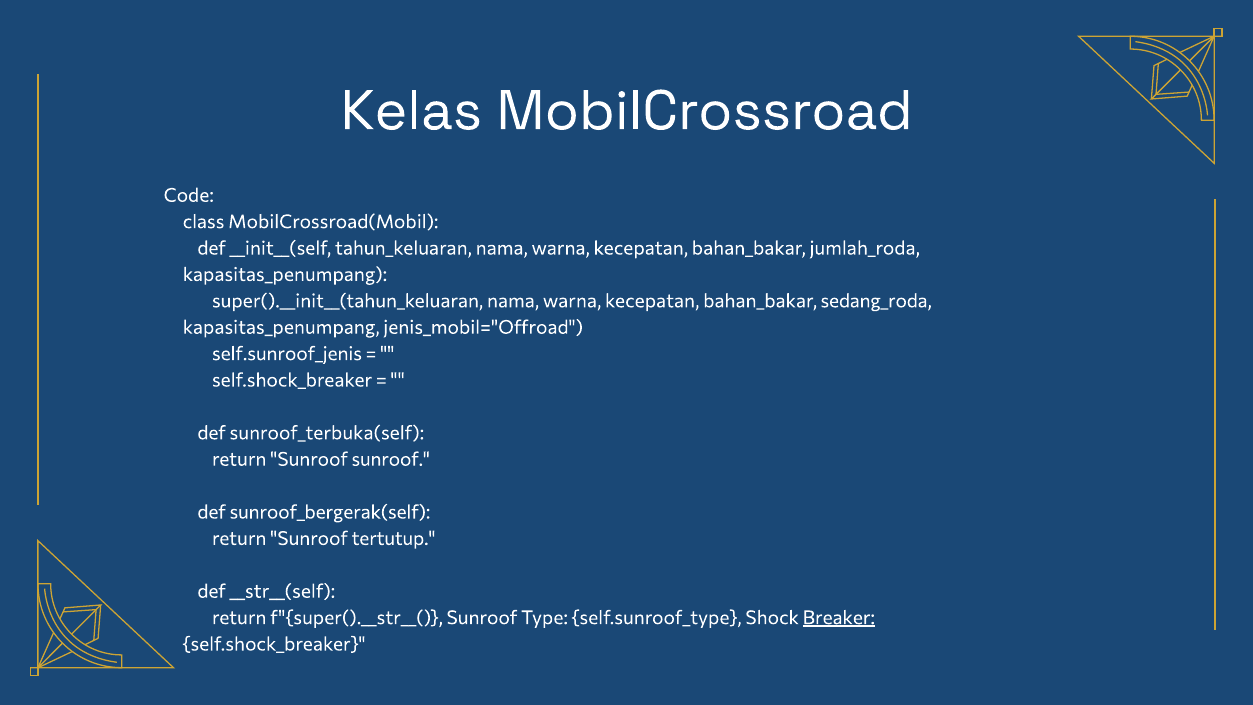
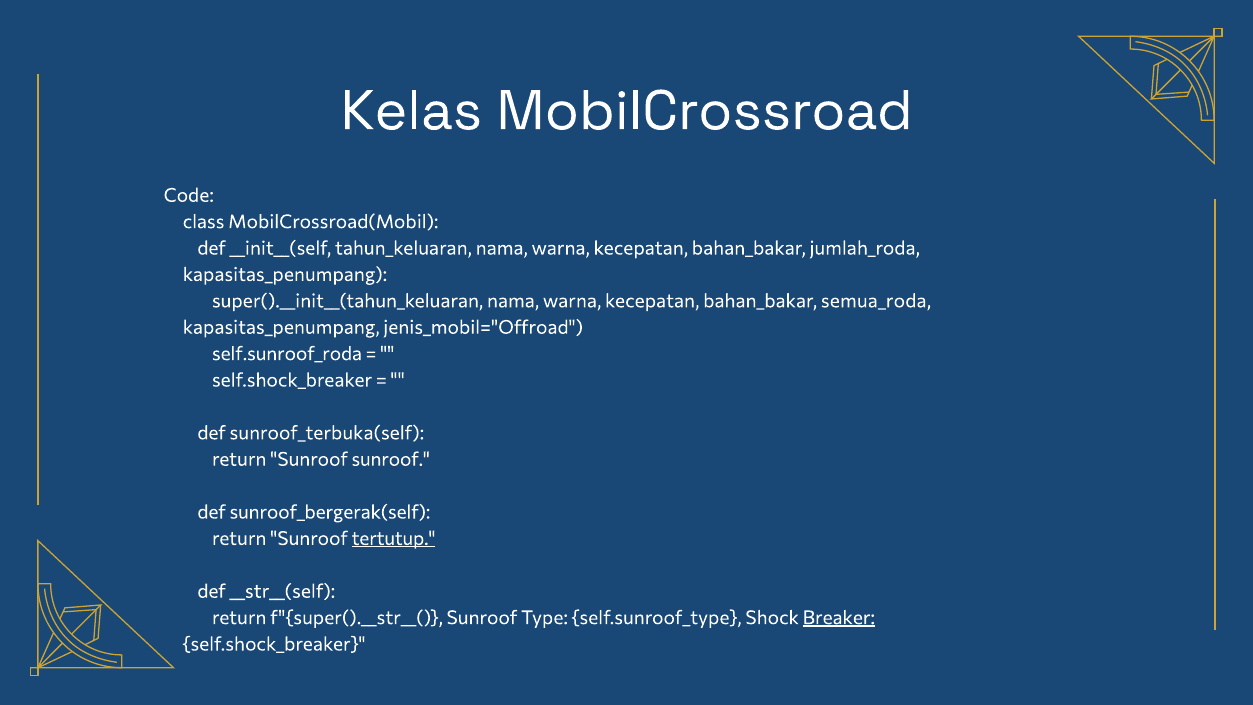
sedang_roda: sedang_roda -> semua_roda
self.sunroof_jenis: self.sunroof_jenis -> self.sunroof_roda
tertutup underline: none -> present
